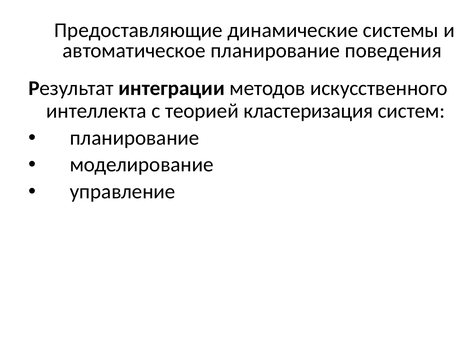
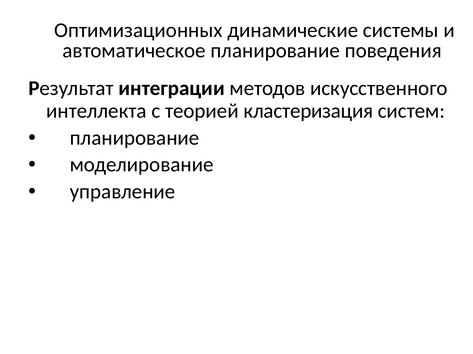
Предоставляющие: Предоставляющие -> Оптимизационных
